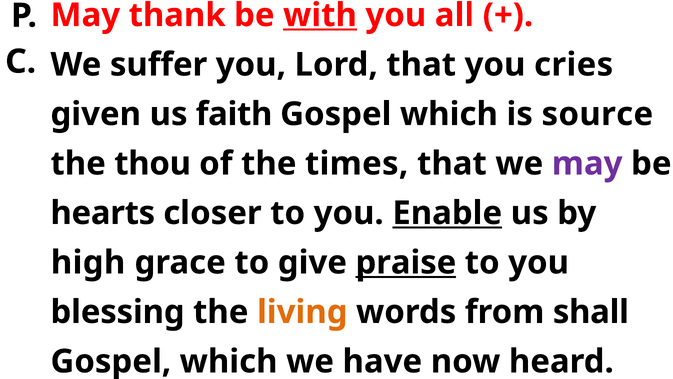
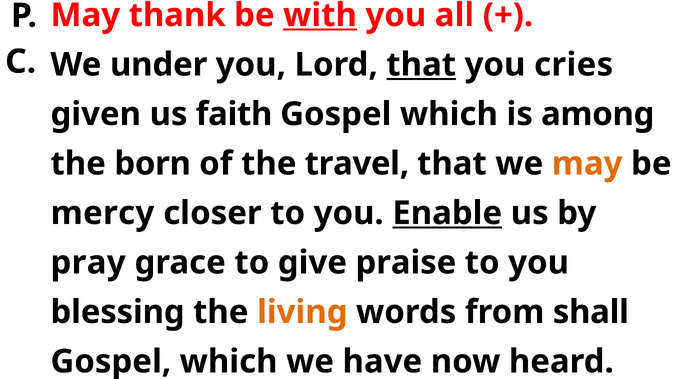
suffer: suffer -> under
that at (421, 65) underline: none -> present
source: source -> among
thou: thou -> born
times: times -> travel
may at (587, 163) colour: purple -> orange
hearts: hearts -> mercy
high: high -> pray
praise underline: present -> none
